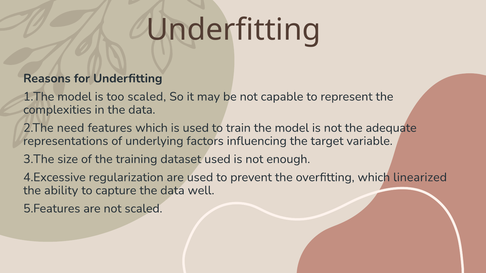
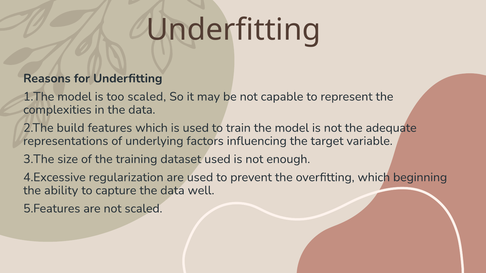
need: need -> build
linearized: linearized -> beginning
